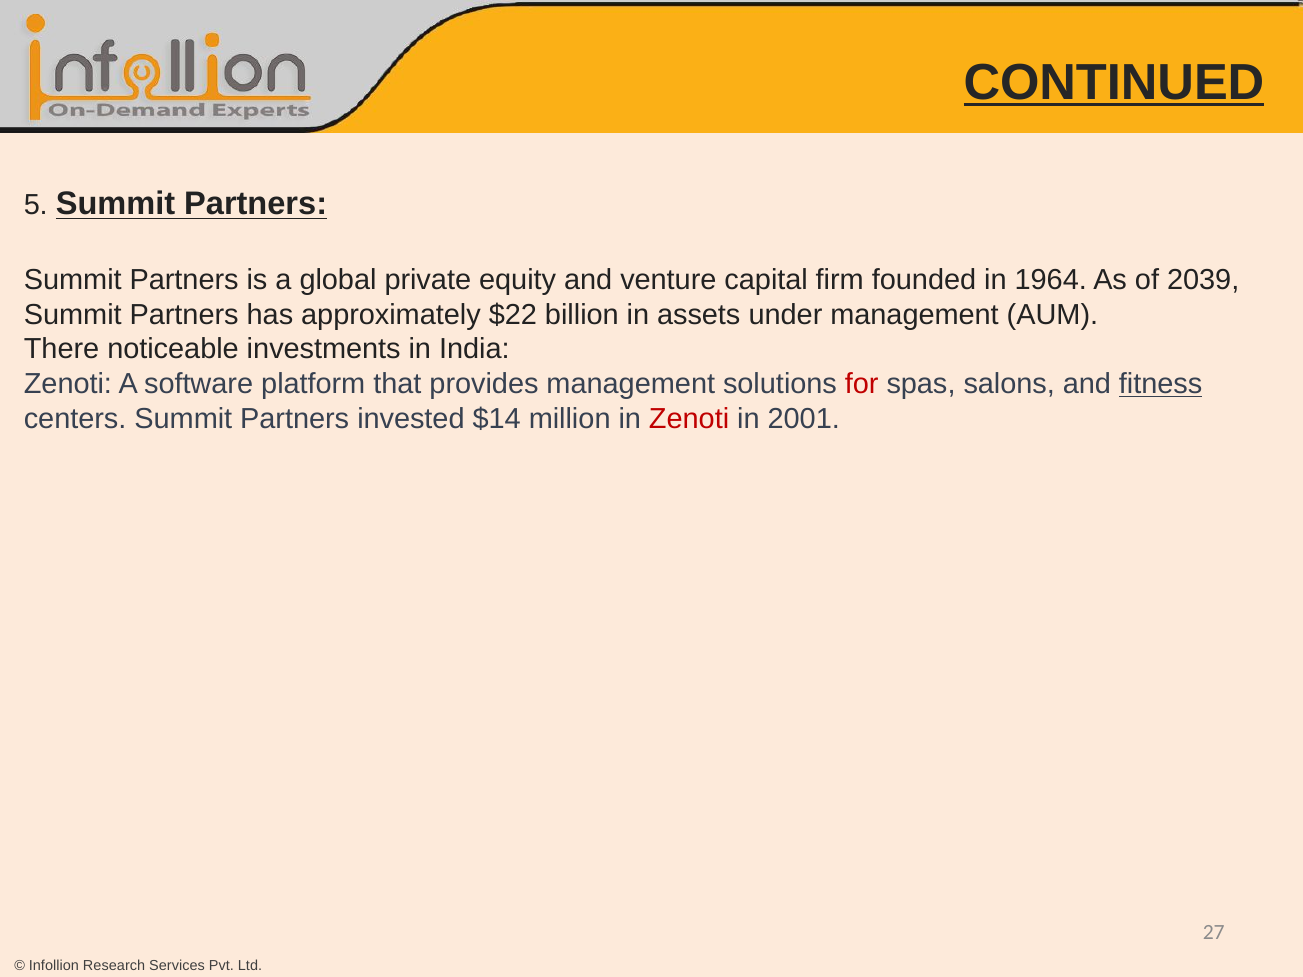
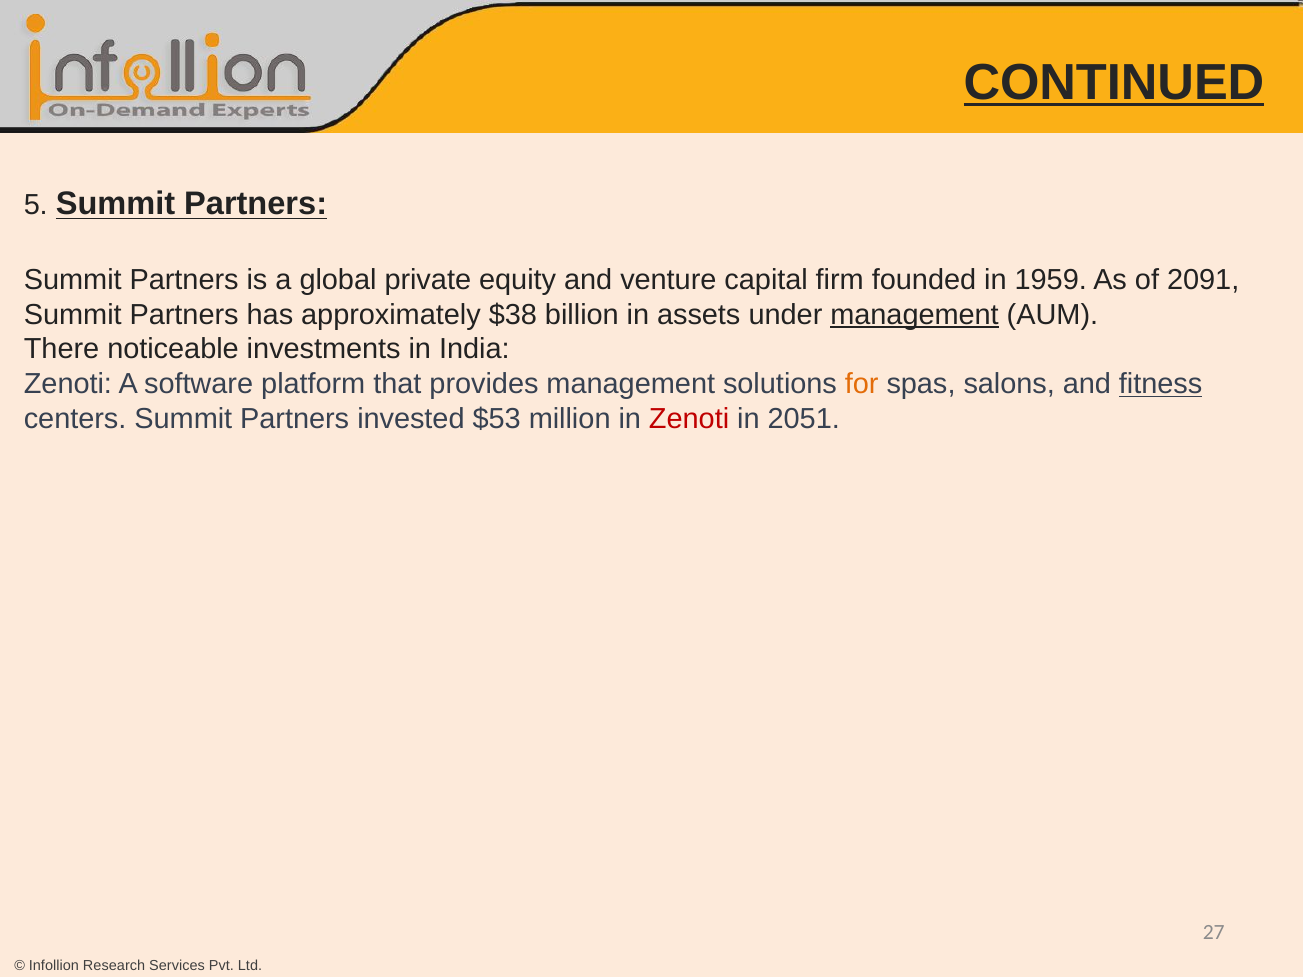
1964: 1964 -> 1959
2039: 2039 -> 2091
$22: $22 -> $38
management at (915, 315) underline: none -> present
for colour: red -> orange
$14: $14 -> $53
2001: 2001 -> 2051
